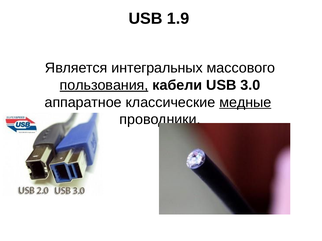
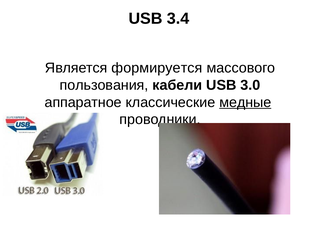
1.9: 1.9 -> 3.4
интегральных: интегральных -> формируется
пользования underline: present -> none
